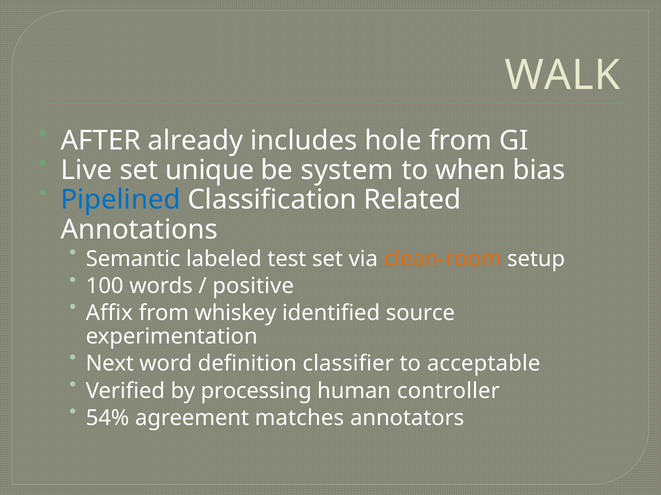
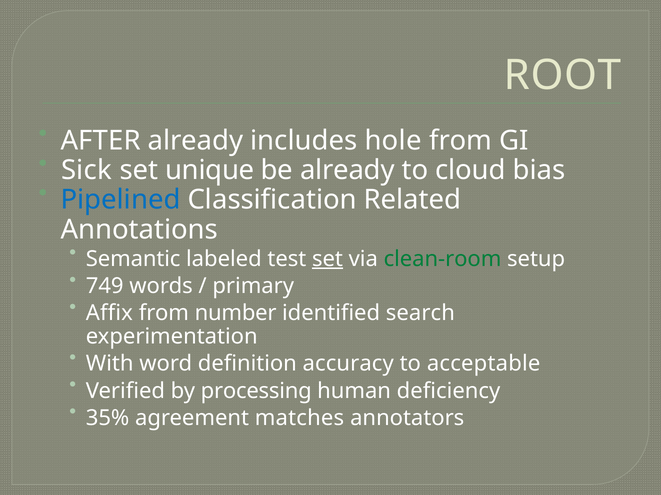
WALK: WALK -> ROOT
Live: Live -> Sick
be system: system -> already
when: when -> cloud
set at (327, 259) underline: none -> present
clean-room colour: orange -> green
100: 100 -> 749
positive: positive -> primary
whiskey: whiskey -> number
source: source -> search
Next: Next -> With
classifier: classifier -> accuracy
controller: controller -> deficiency
54%: 54% -> 35%
